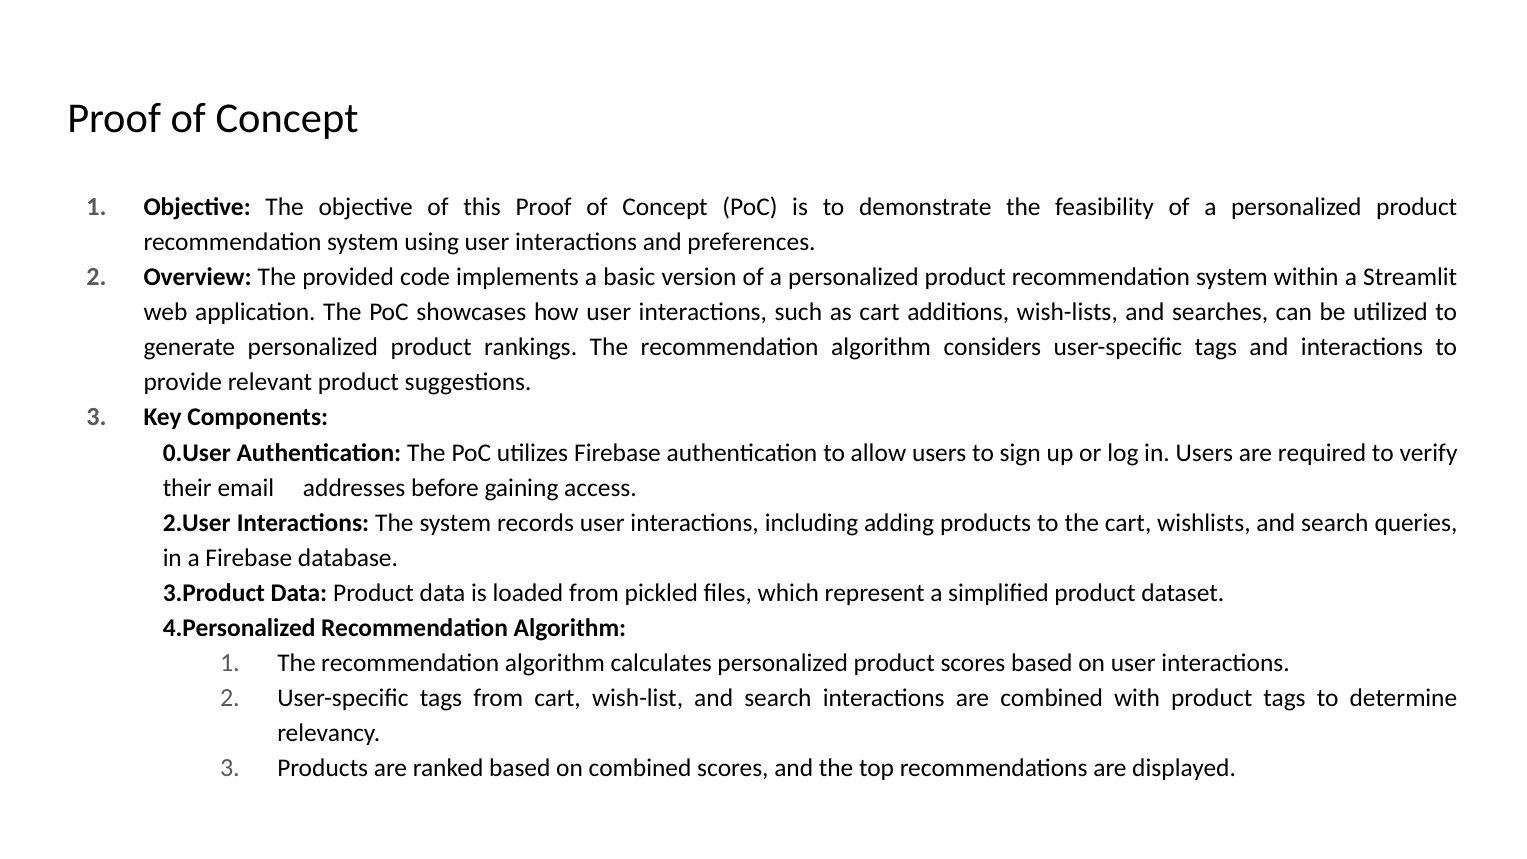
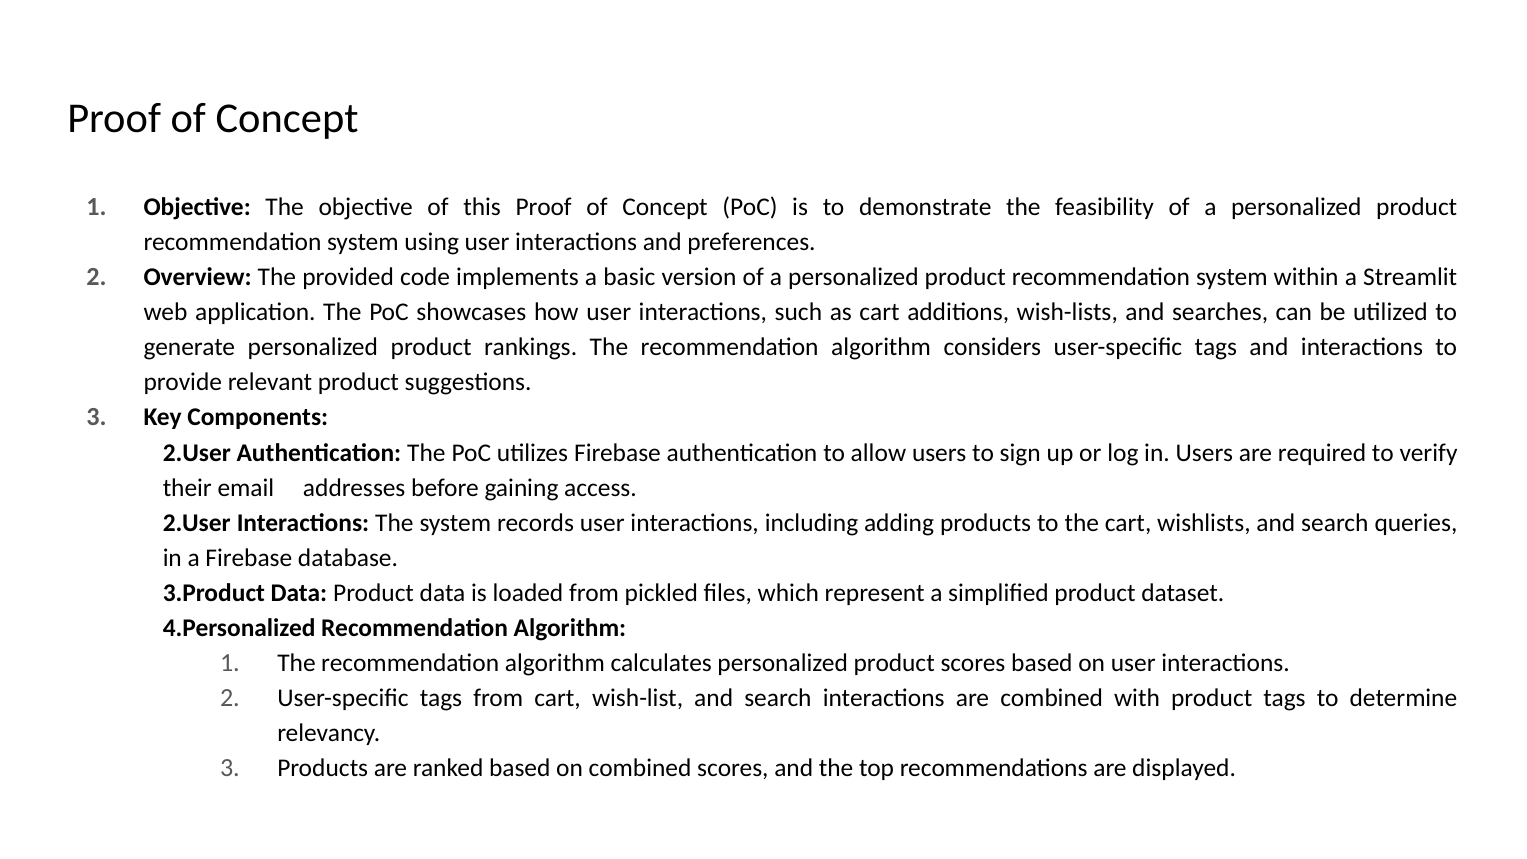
0.User at (197, 453): 0.User -> 2.User
